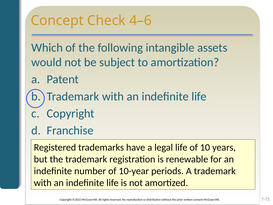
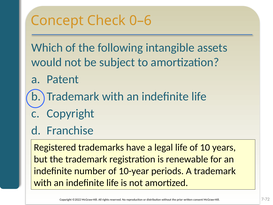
4–6: 4–6 -> 0–6
